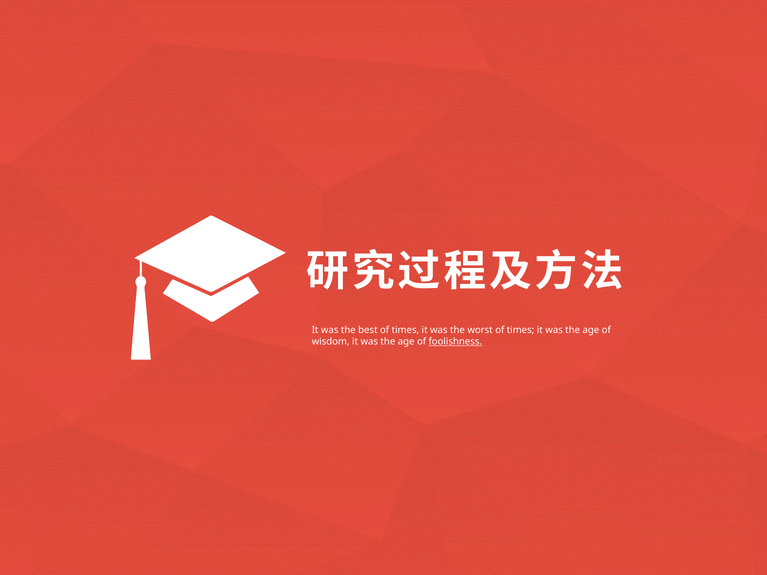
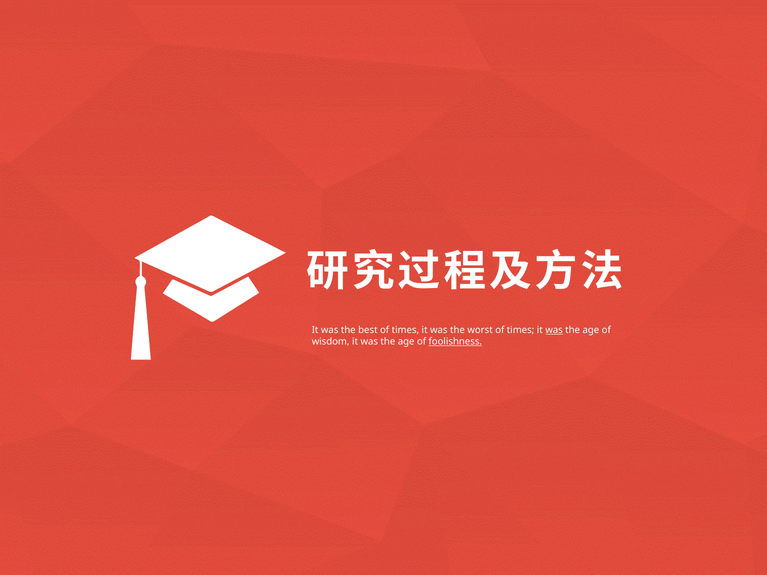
was at (554, 330) underline: none -> present
